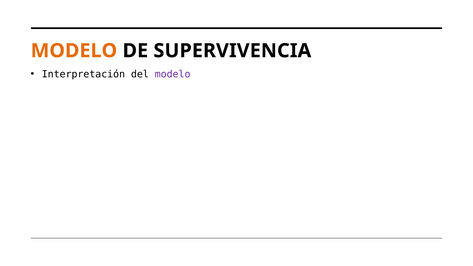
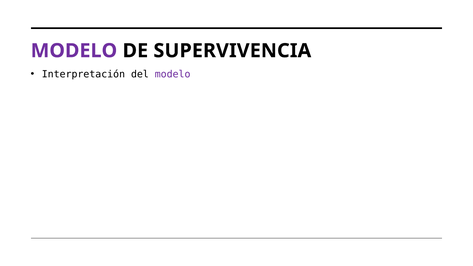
MODELO at (74, 51) colour: orange -> purple
